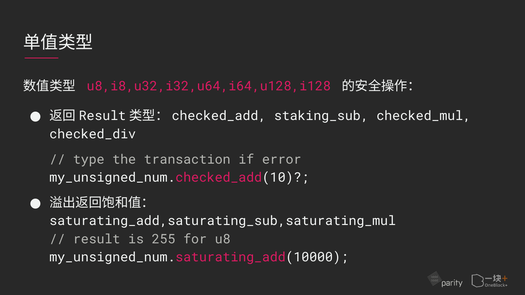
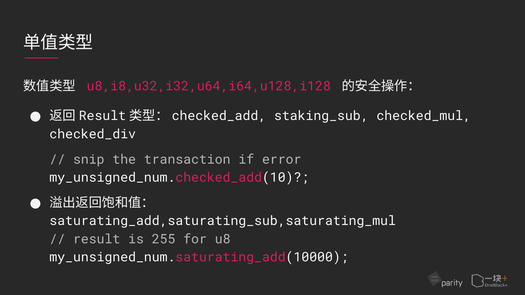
type: type -> snip
